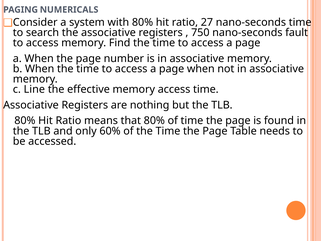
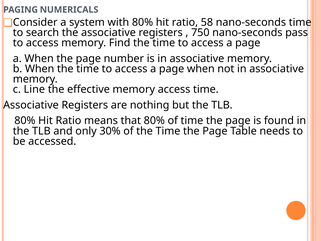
27: 27 -> 58
fault: fault -> pass
60%: 60% -> 30%
